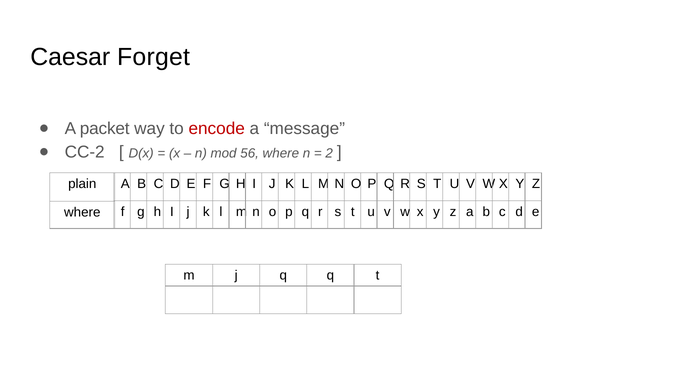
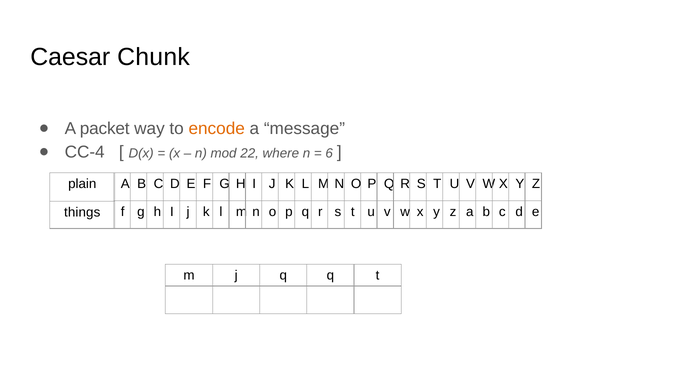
Forget: Forget -> Chunk
encode colour: red -> orange
CC-2: CC-2 -> CC-4
56: 56 -> 22
2: 2 -> 6
where at (82, 213): where -> things
